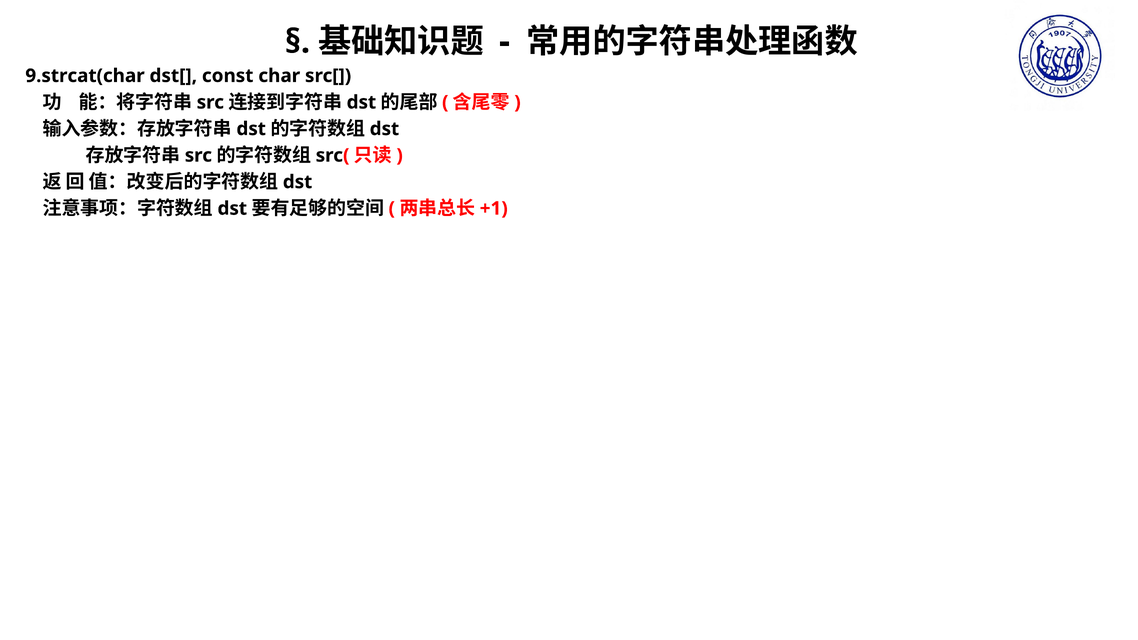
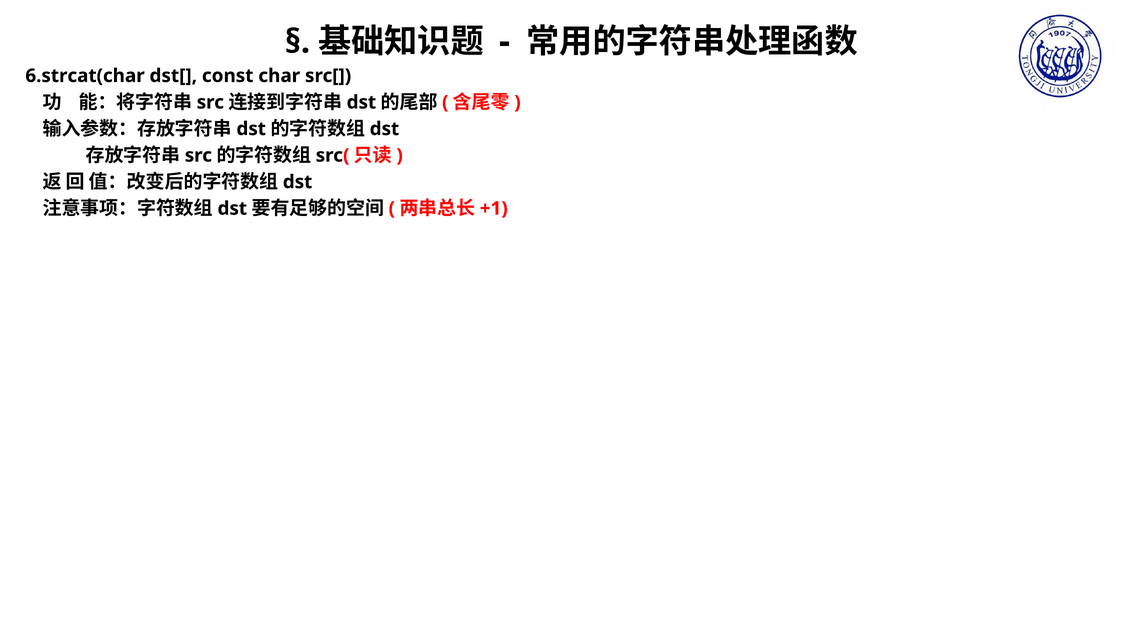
9.strcat(char: 9.strcat(char -> 6.strcat(char
